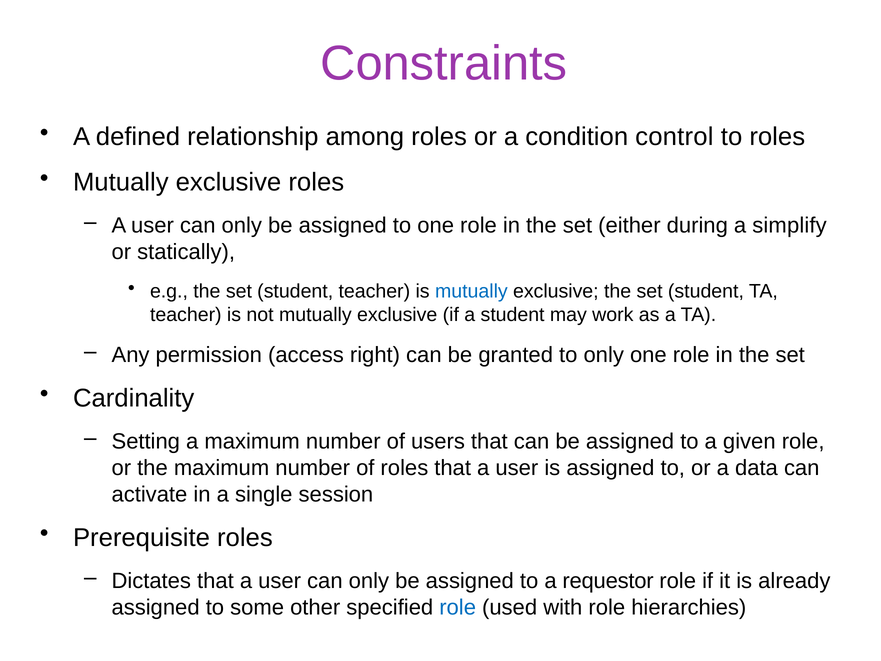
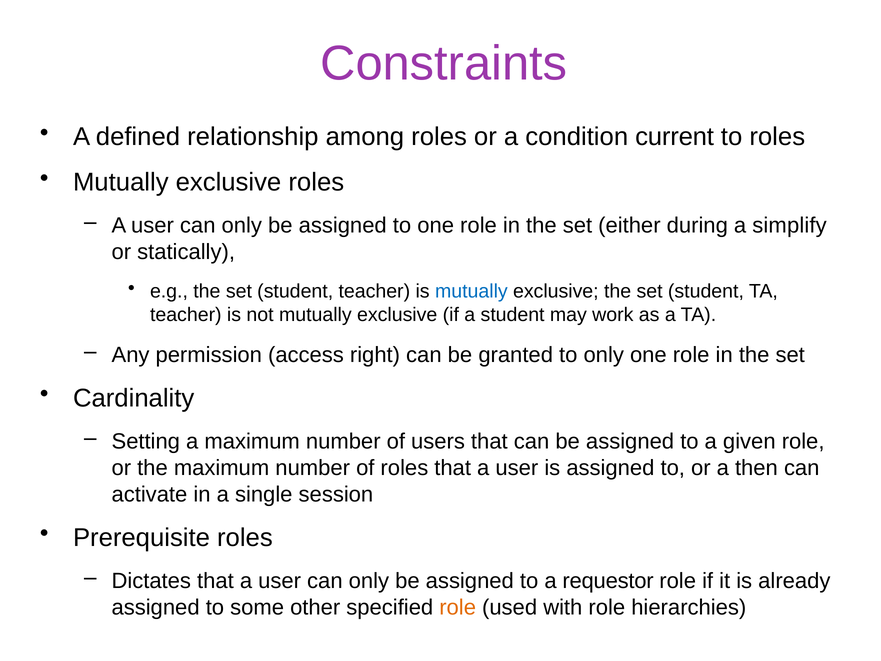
control: control -> current
data: data -> then
role at (458, 607) colour: blue -> orange
